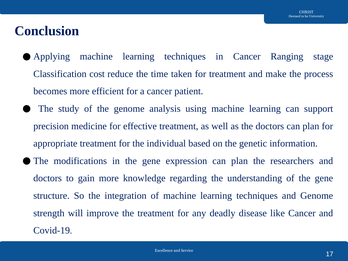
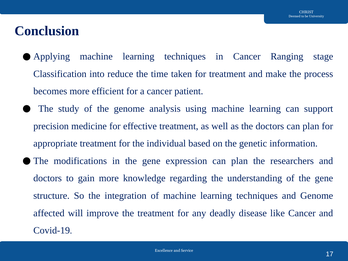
cost: cost -> into
strength: strength -> affected
